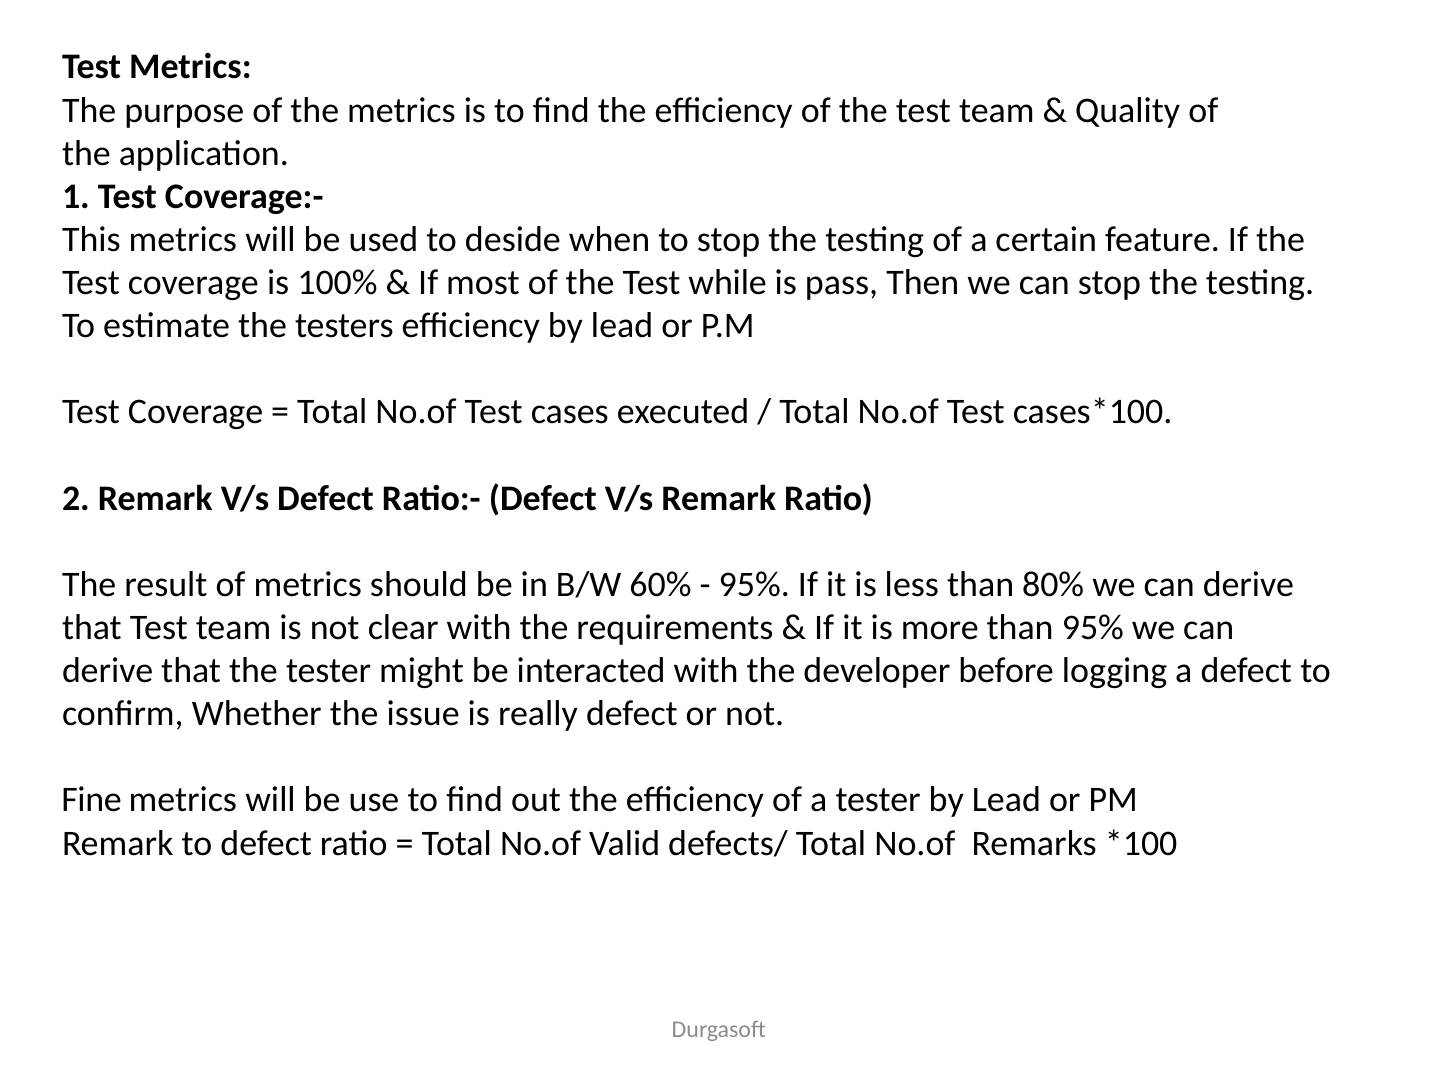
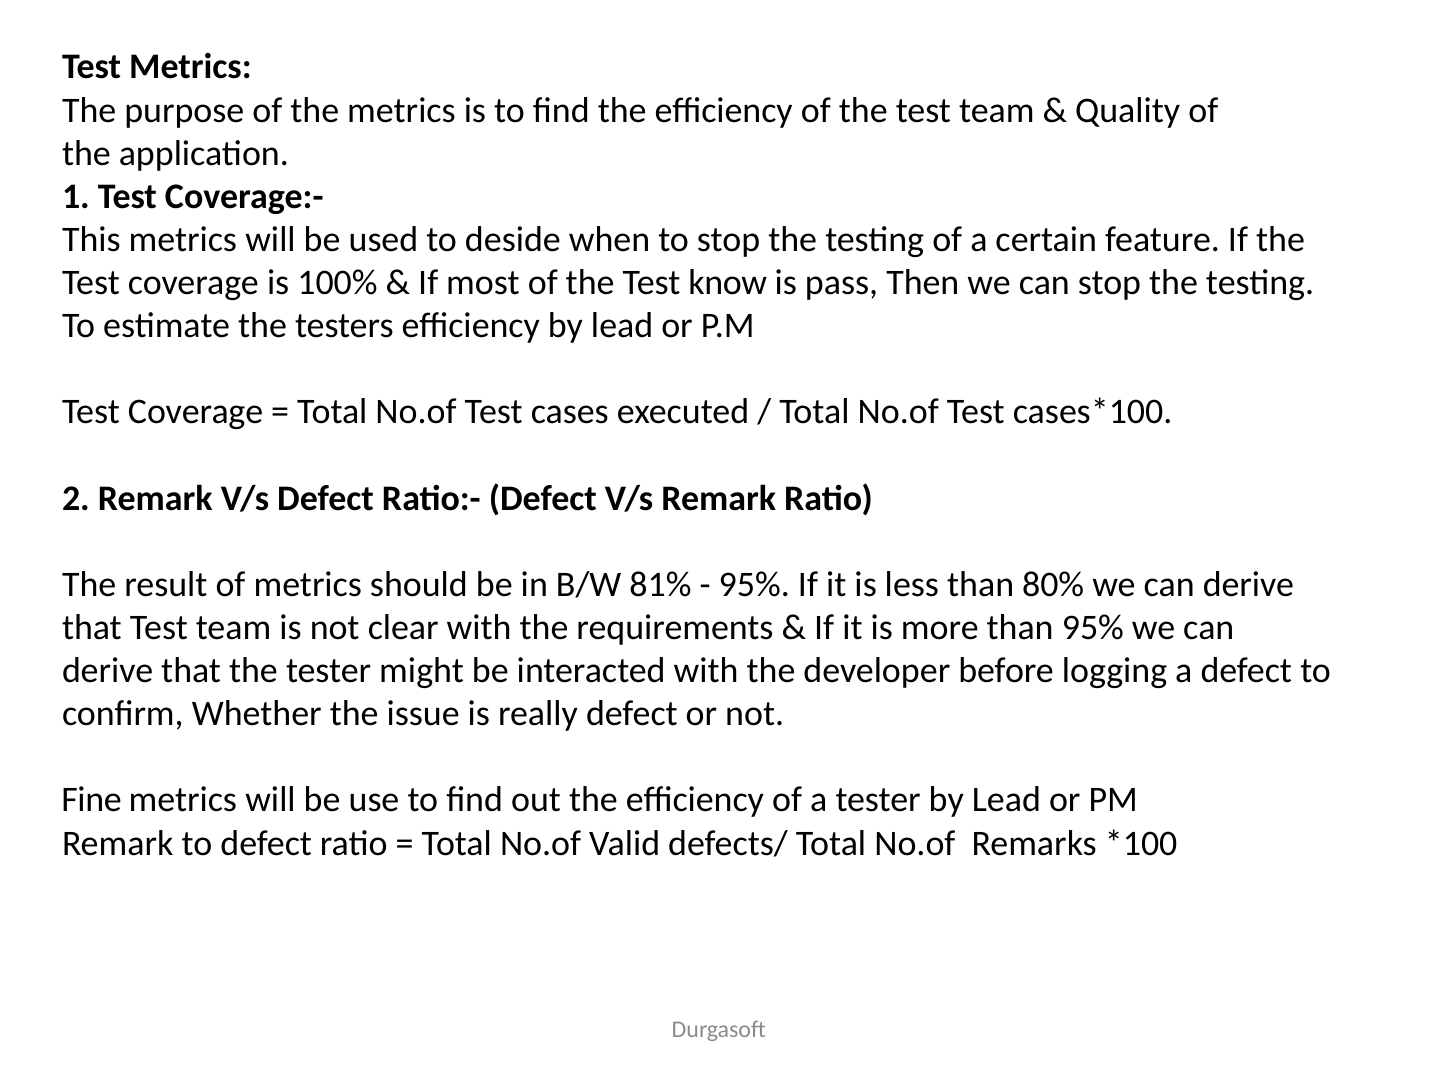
while: while -> know
60%: 60% -> 81%
